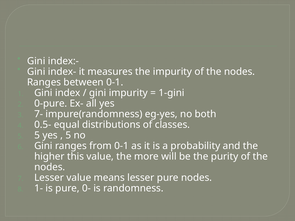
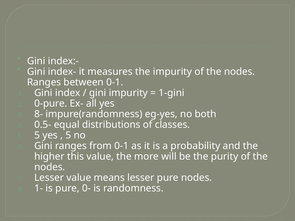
7-: 7- -> 8-
